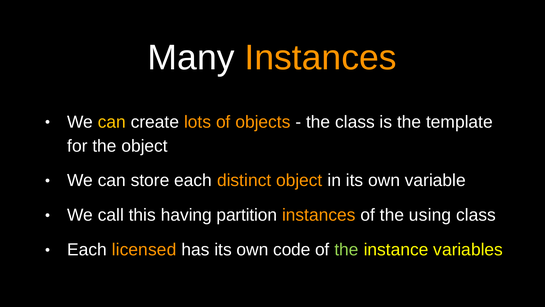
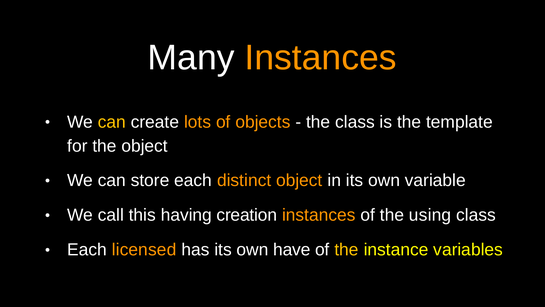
partition: partition -> creation
code: code -> have
the at (346, 250) colour: light green -> yellow
